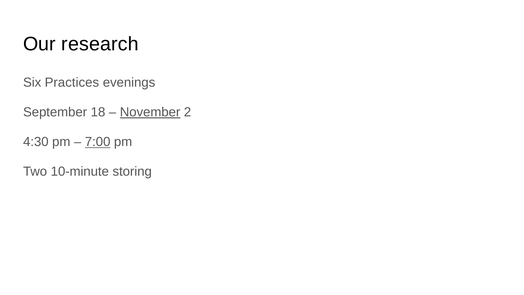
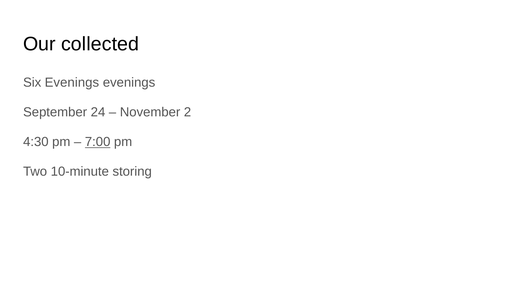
research: research -> collected
Six Practices: Practices -> Evenings
18: 18 -> 24
November underline: present -> none
